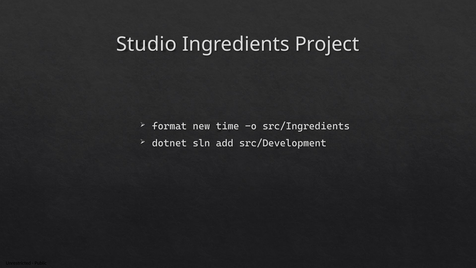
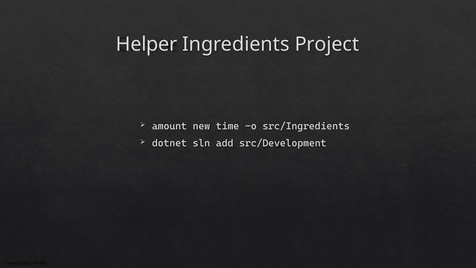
Studio: Studio -> Helper
format: format -> amount
